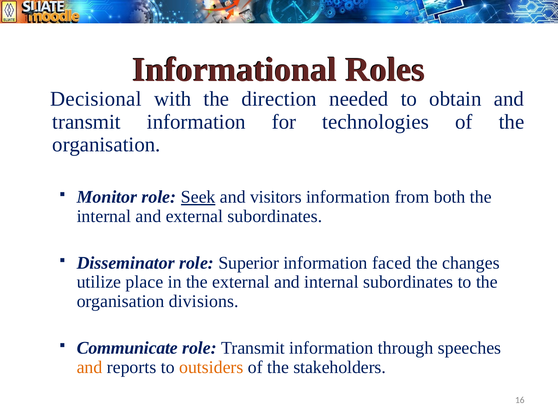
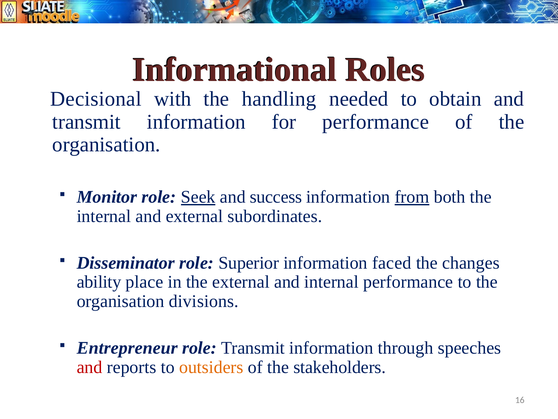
direction: direction -> handling
for technologies: technologies -> performance
visitors: visitors -> success
from underline: none -> present
utilize: utilize -> ability
internal subordinates: subordinates -> performance
Communicate: Communicate -> Entrepreneur
and at (90, 367) colour: orange -> red
